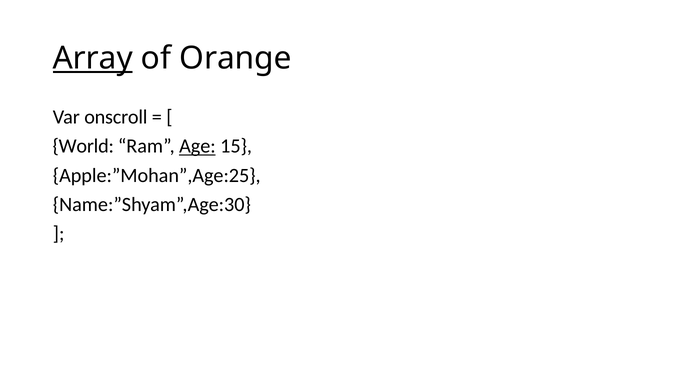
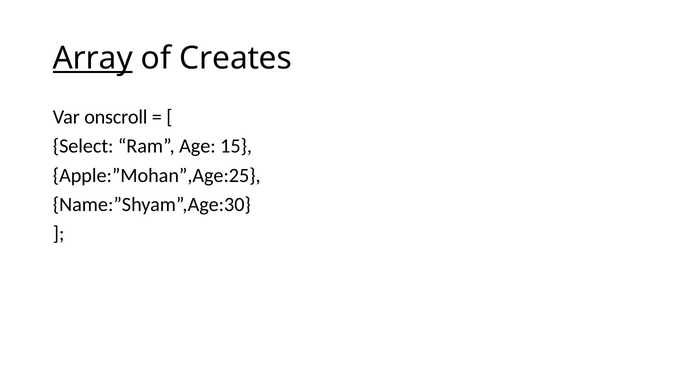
Orange: Orange -> Creates
World: World -> Select
Age underline: present -> none
